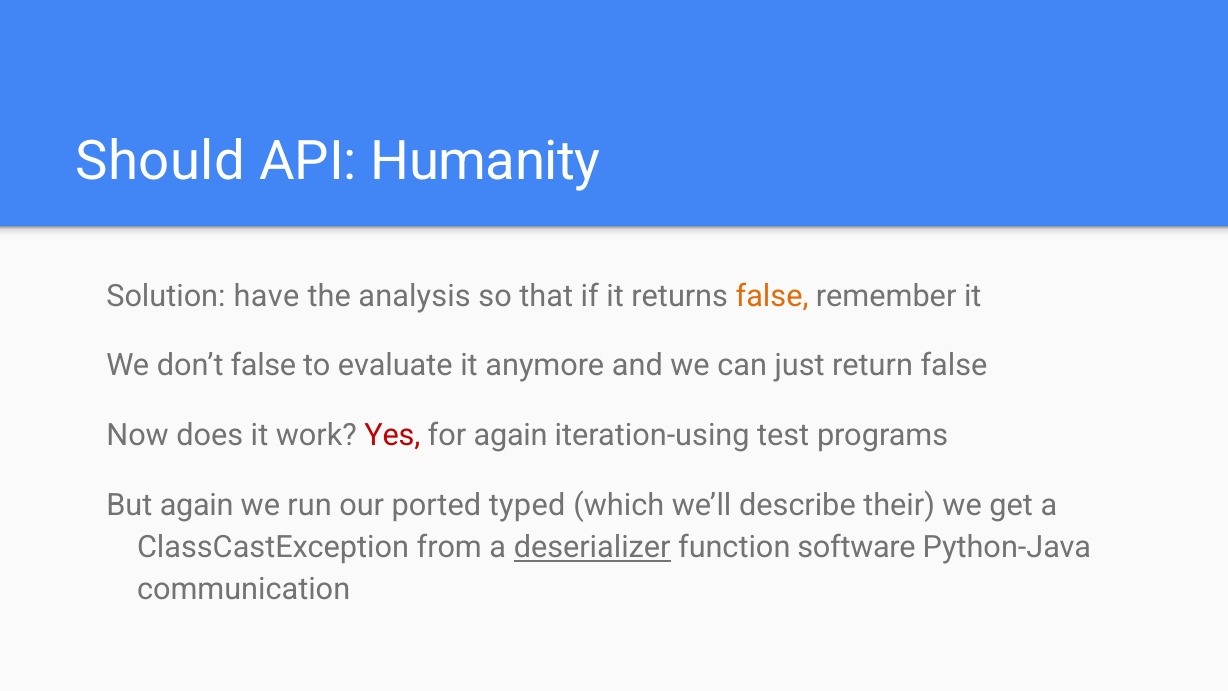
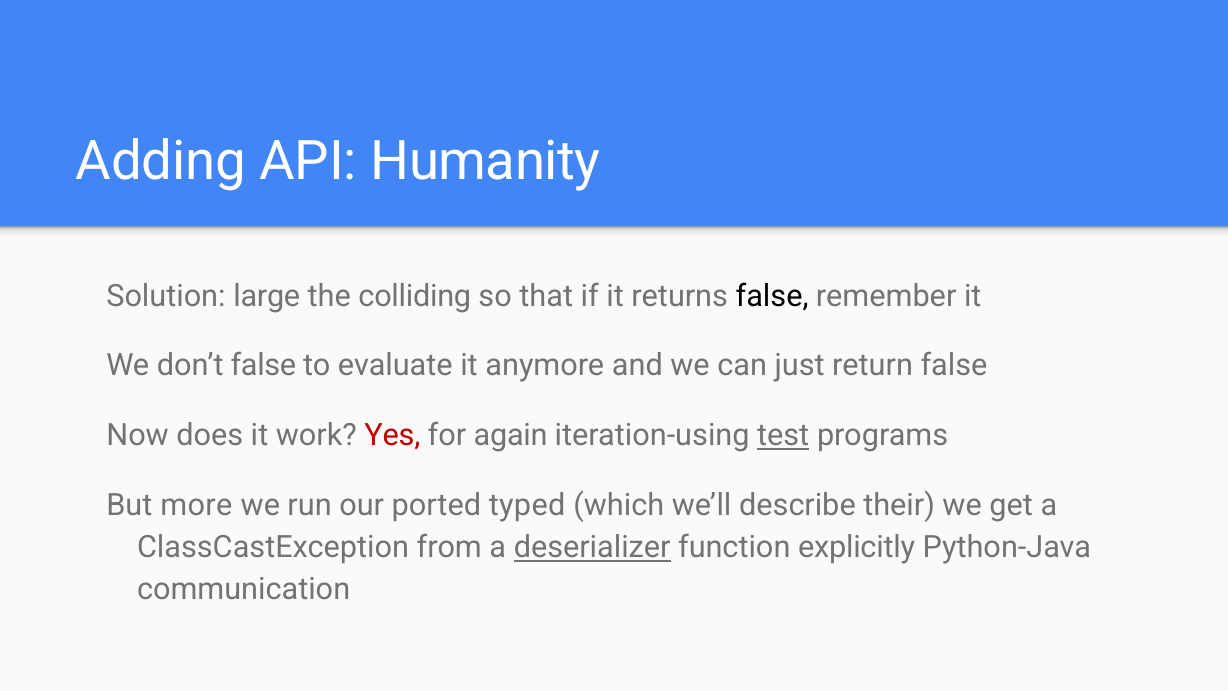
Should: Should -> Adding
have: have -> large
analysis: analysis -> colliding
false at (772, 296) colour: orange -> black
test underline: none -> present
But again: again -> more
software: software -> explicitly
